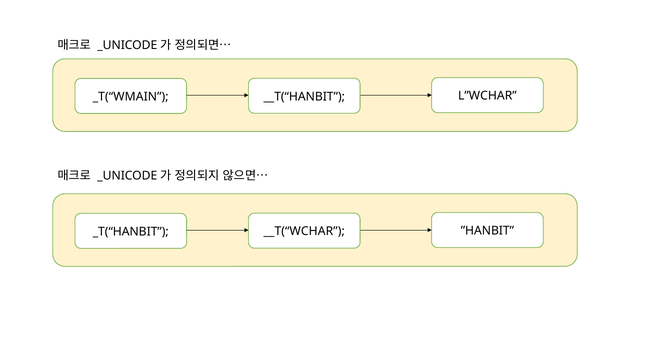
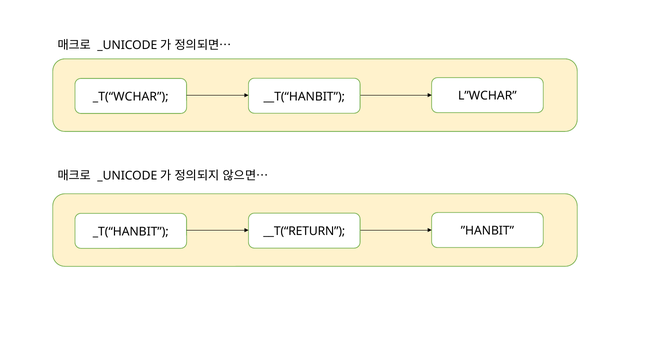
_T(“WMAIN: _T(“WMAIN -> _T(“WCHAR
__T(“WCHAR: __T(“WCHAR -> __T(“RETURN
